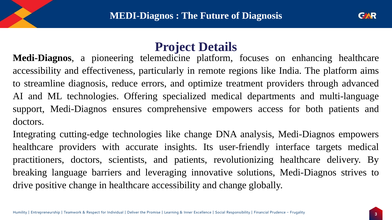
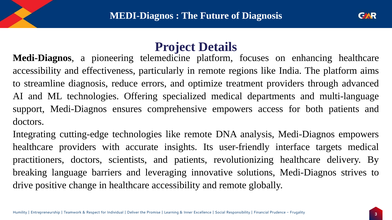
like change: change -> remote
and change: change -> remote
